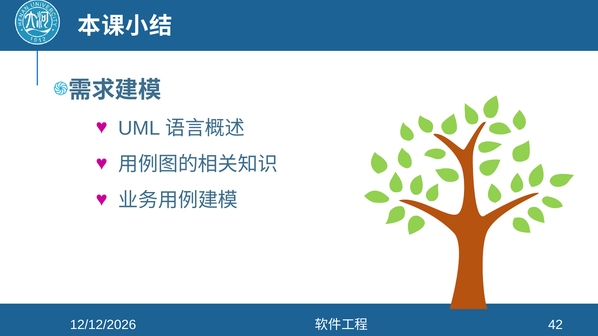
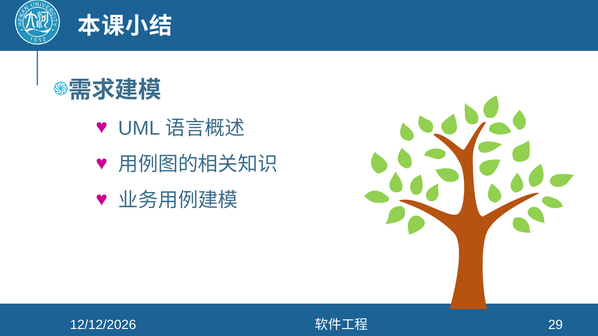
42: 42 -> 29
